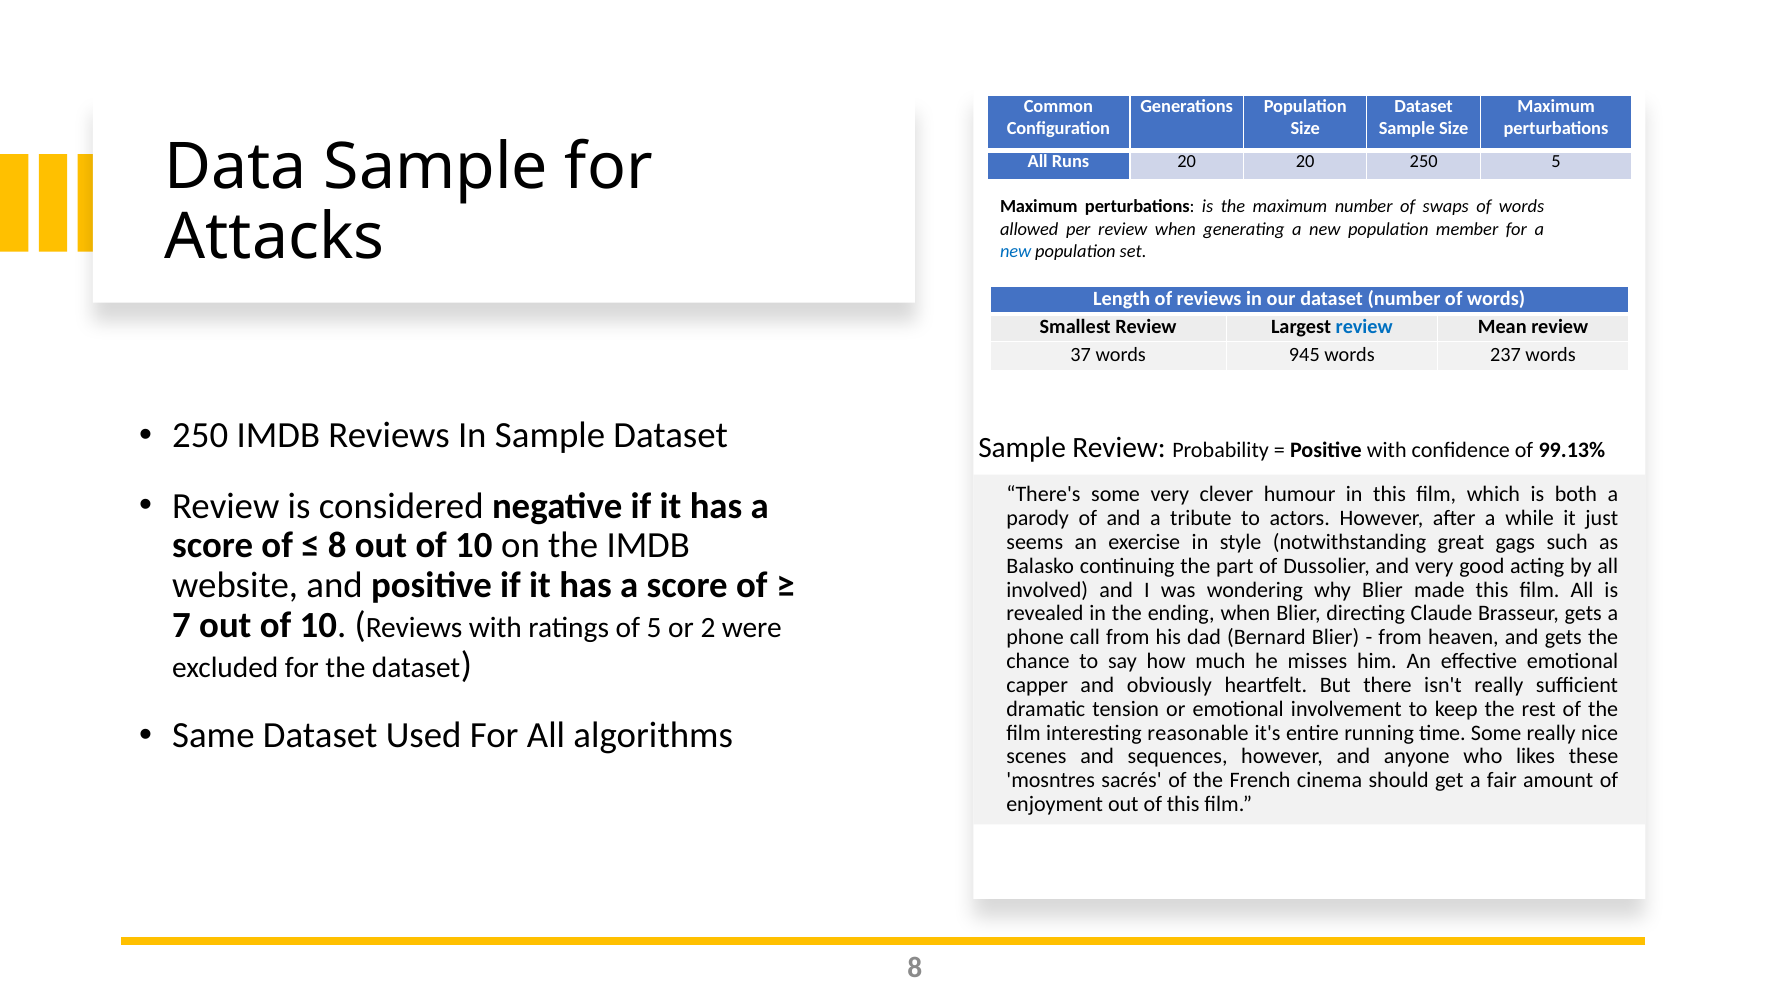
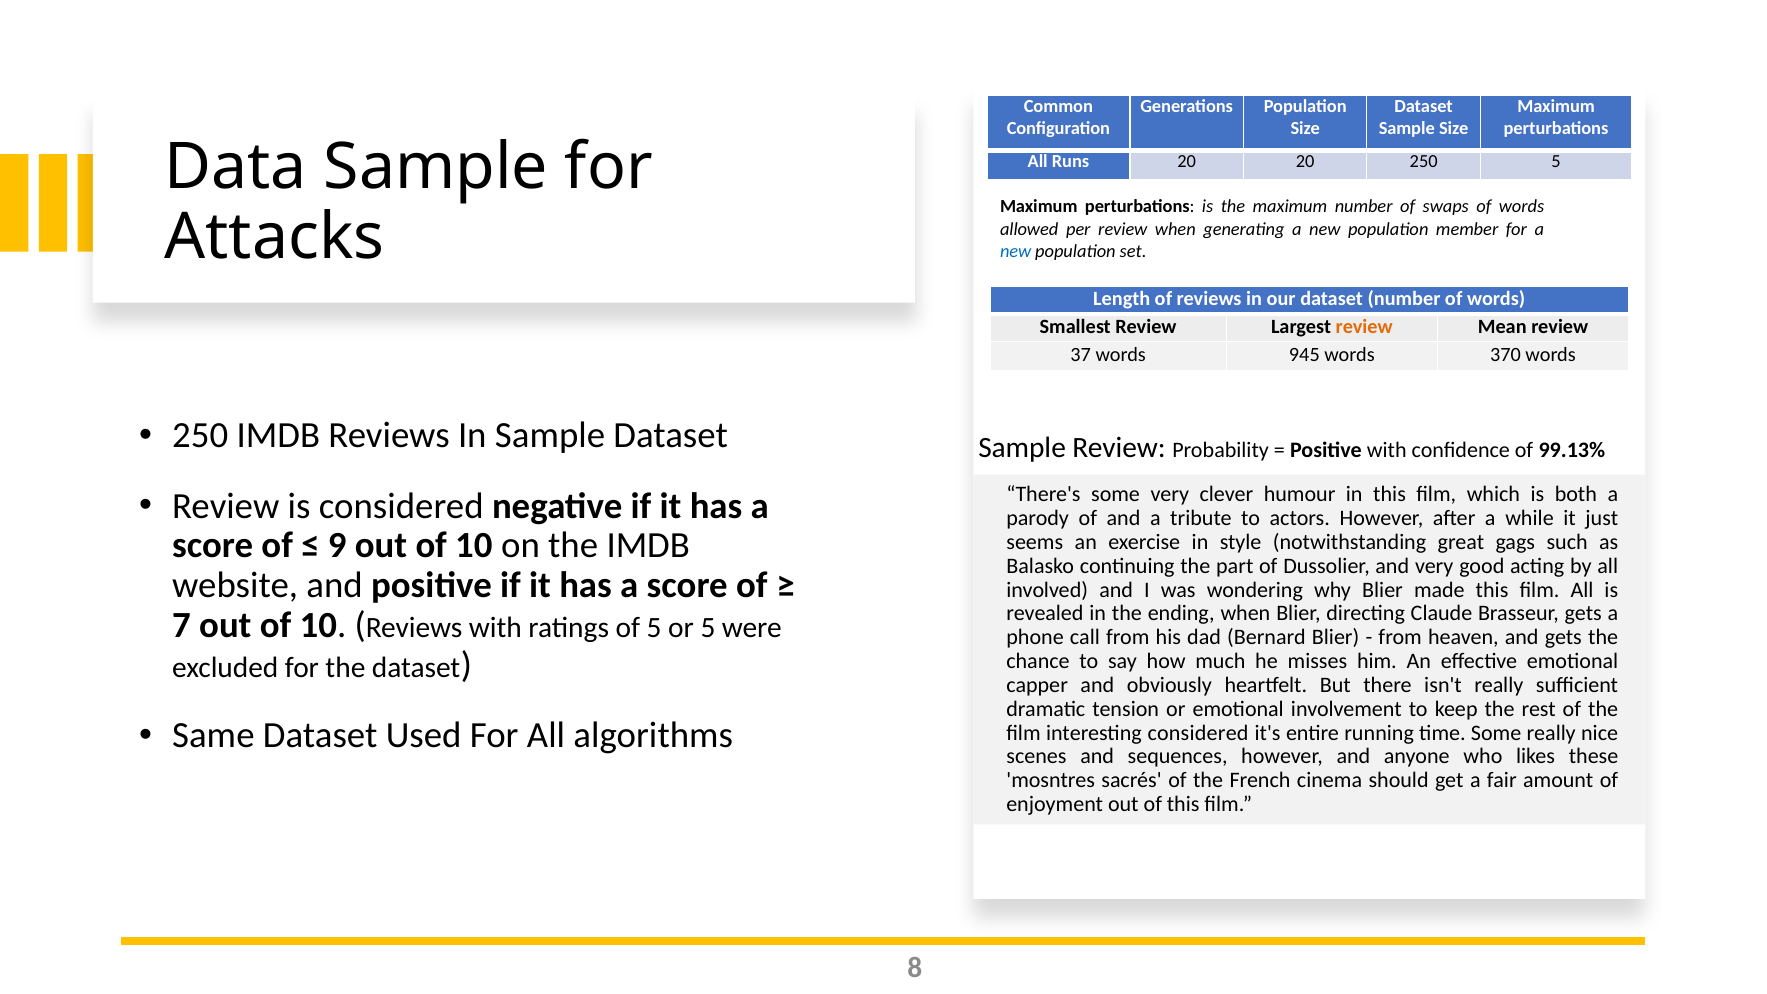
review at (1364, 327) colour: blue -> orange
237: 237 -> 370
8 at (337, 546): 8 -> 9
or 2: 2 -> 5
interesting reasonable: reasonable -> considered
